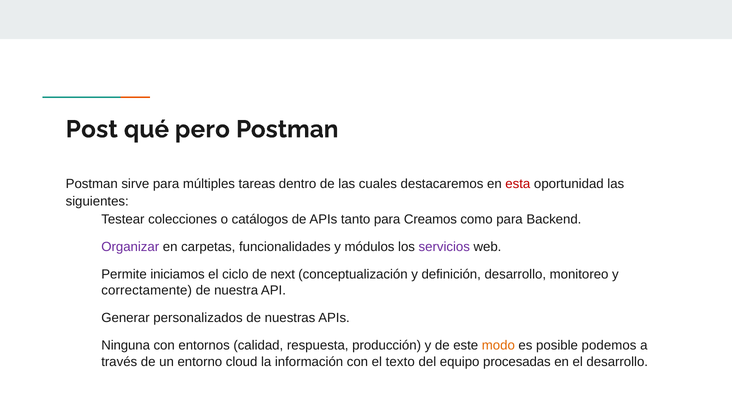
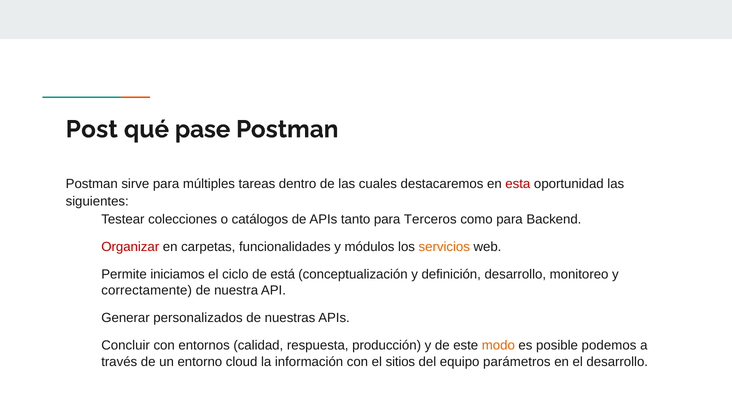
pero: pero -> pase
Creamos: Creamos -> Terceros
Organizar colour: purple -> red
servicios colour: purple -> orange
next: next -> está
Ninguna: Ninguna -> Concluir
texto: texto -> sitios
procesadas: procesadas -> parámetros
